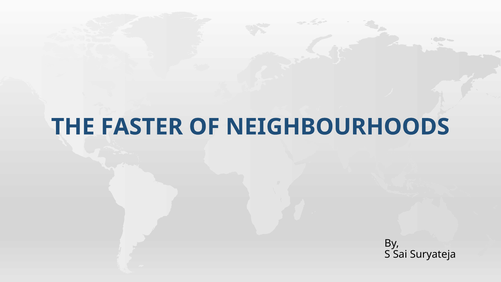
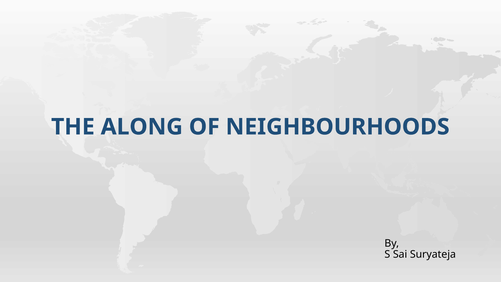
FASTER: FASTER -> ALONG
